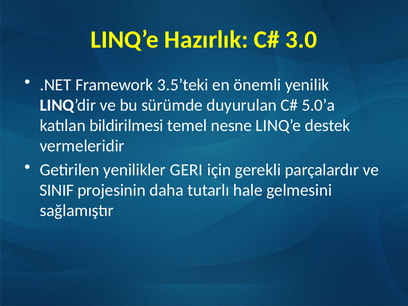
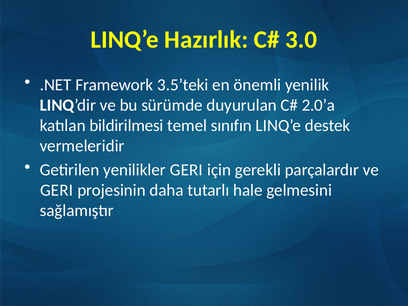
5.0’a: 5.0’a -> 2.0’a
nesne: nesne -> sınıfın
SINIF at (57, 190): SINIF -> GERI
